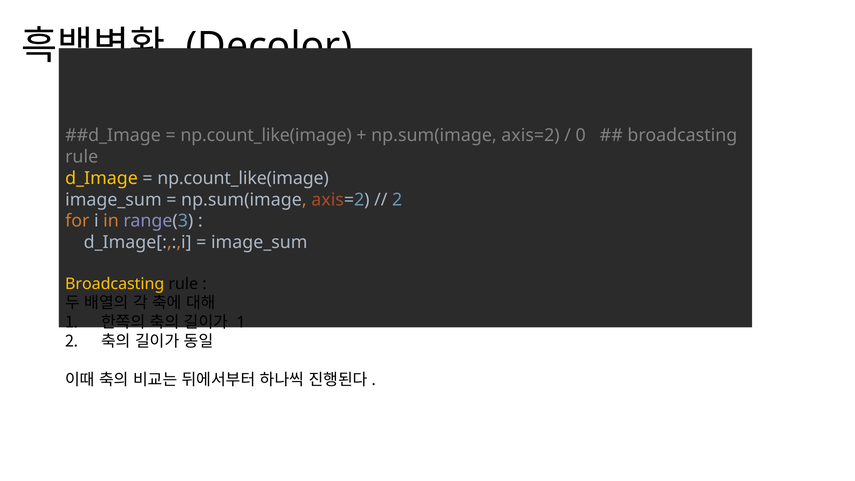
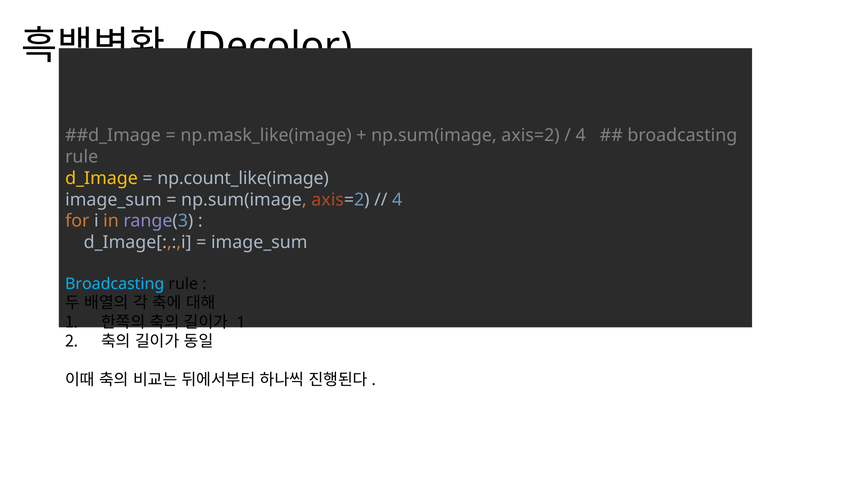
np.count_like(image at (266, 136): np.count_like(image -> np.mask_like(image
0 at (581, 136): 0 -> 4
2 at (397, 200): 2 -> 4
Broadcasting at (115, 284) colour: yellow -> light blue
